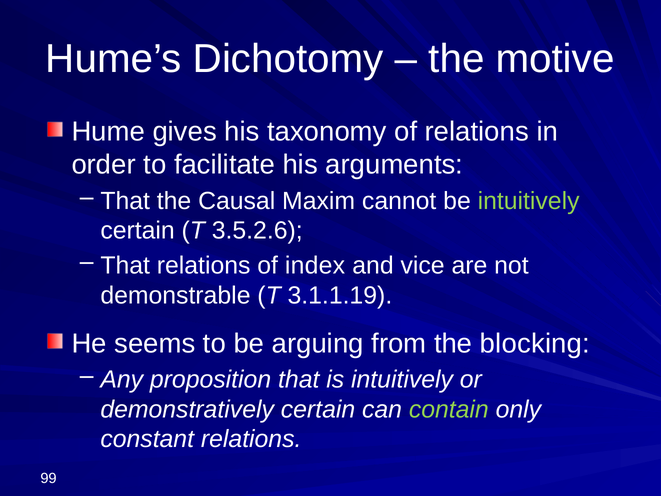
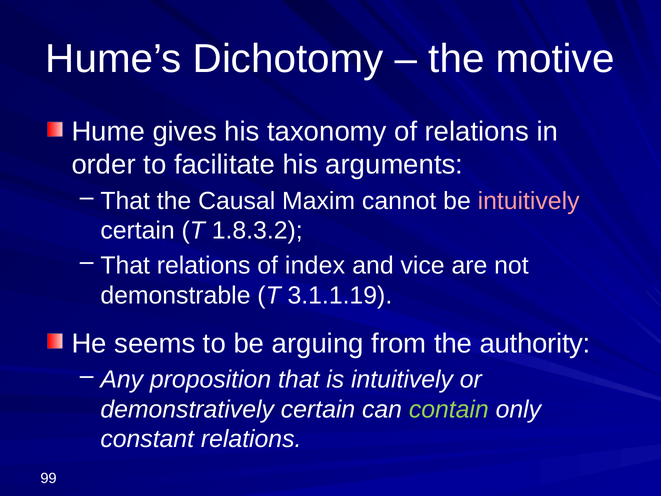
intuitively at (529, 201) colour: light green -> pink
3.5.2.6: 3.5.2.6 -> 1.8.3.2
blocking: blocking -> authority
